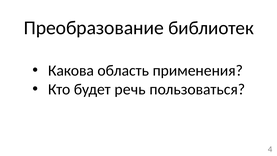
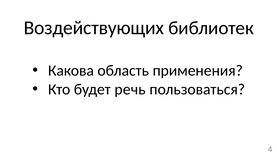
Преобразование: Преобразование -> Воздействующих
